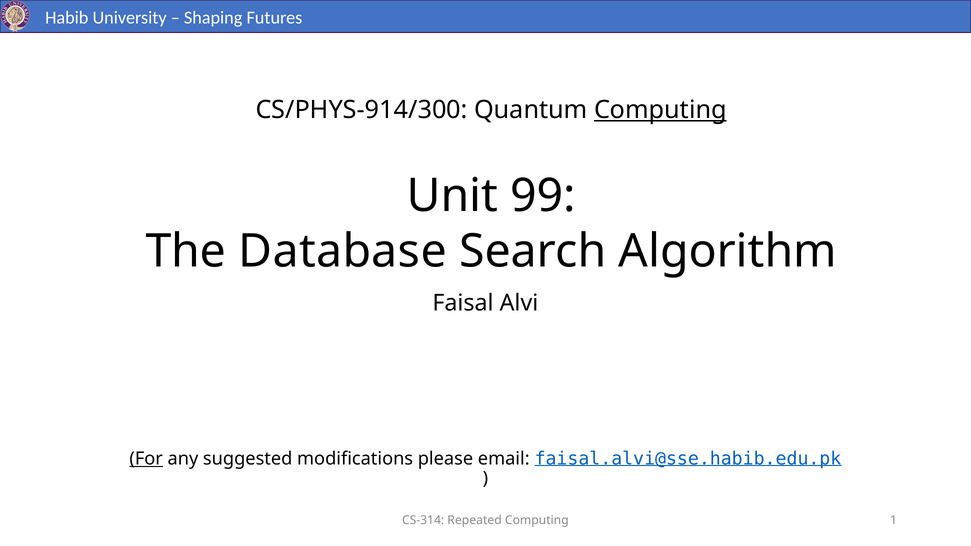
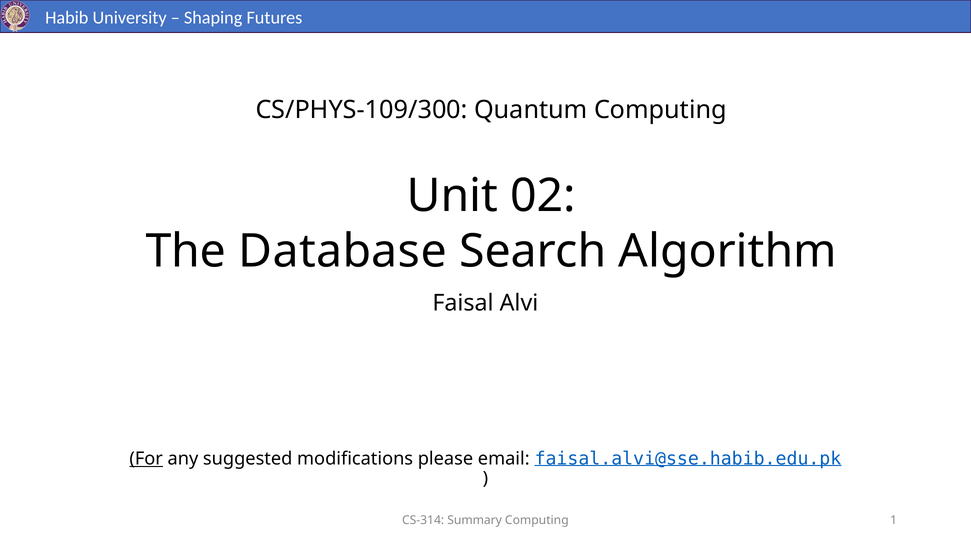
CS/PHYS-914/300: CS/PHYS-914/300 -> CS/PHYS-109/300
Computing at (660, 110) underline: present -> none
99: 99 -> 02
Repeated: Repeated -> Summary
